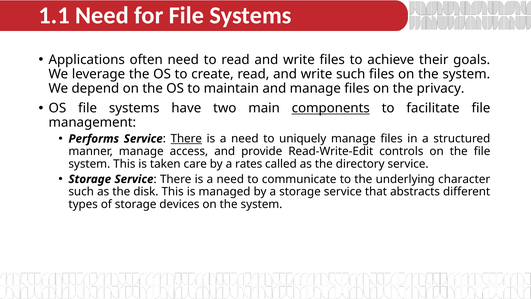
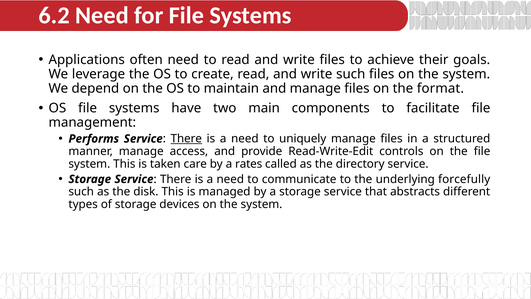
1.1: 1.1 -> 6.2
privacy: privacy -> format
components underline: present -> none
character: character -> forcefully
